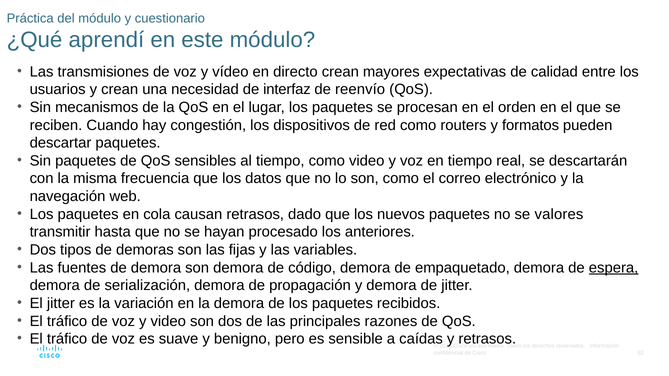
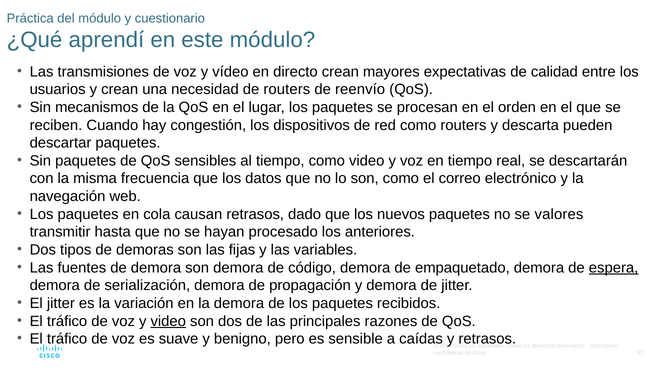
de interfaz: interfaz -> routers
formatos: formatos -> descarta
video at (168, 321) underline: none -> present
